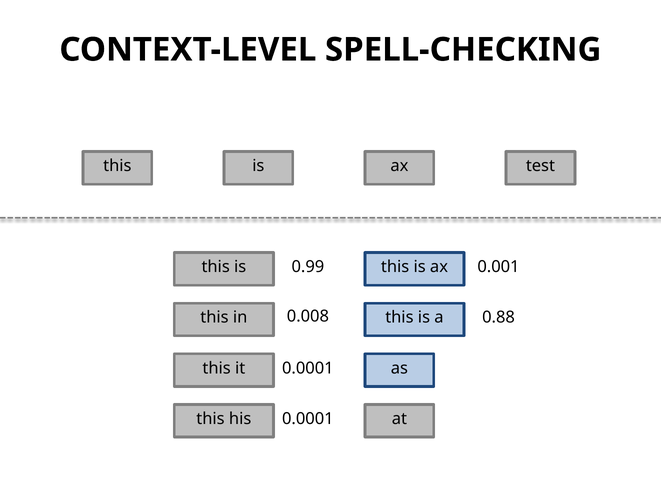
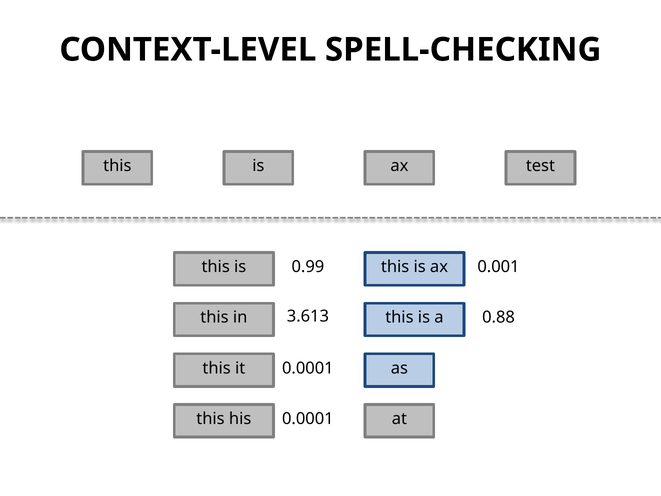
0.008: 0.008 -> 3.613
